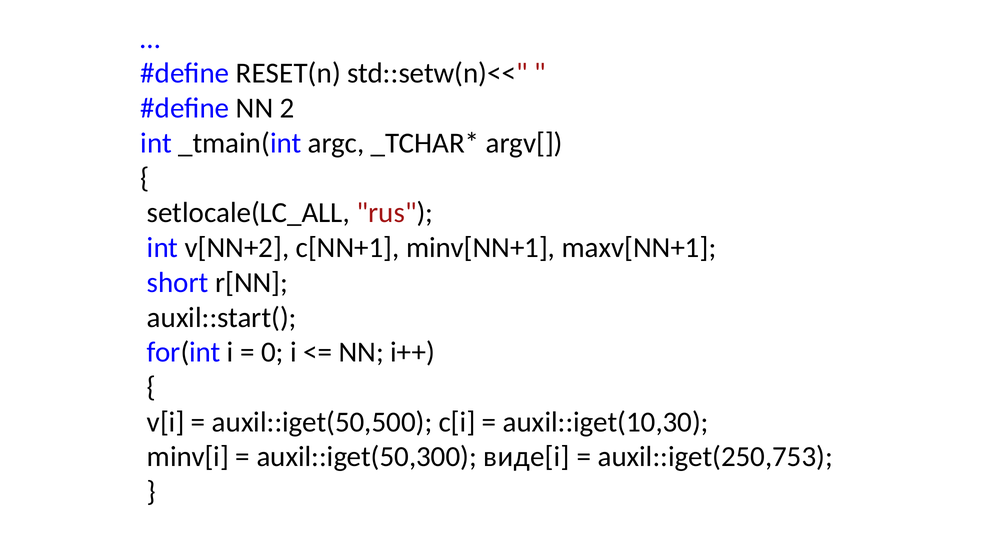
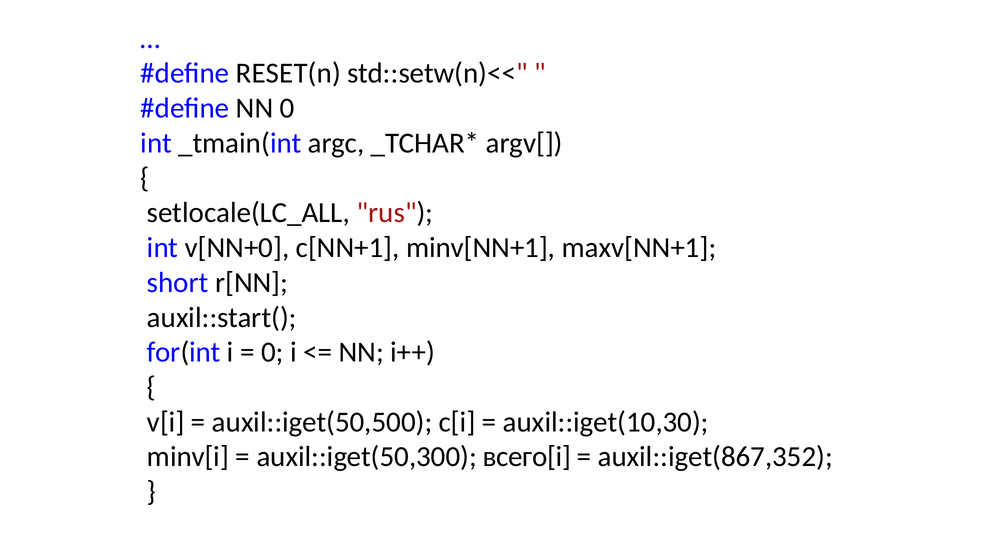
NN 2: 2 -> 0
v[NN+2: v[NN+2 -> v[NN+0
виде[i: виде[i -> всего[i
auxil::iget(250,753: auxil::iget(250,753 -> auxil::iget(867,352
